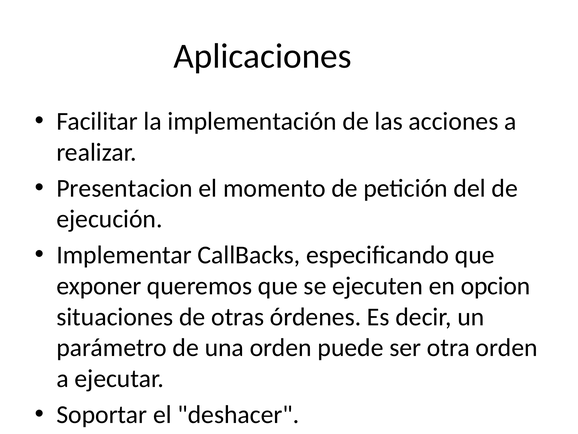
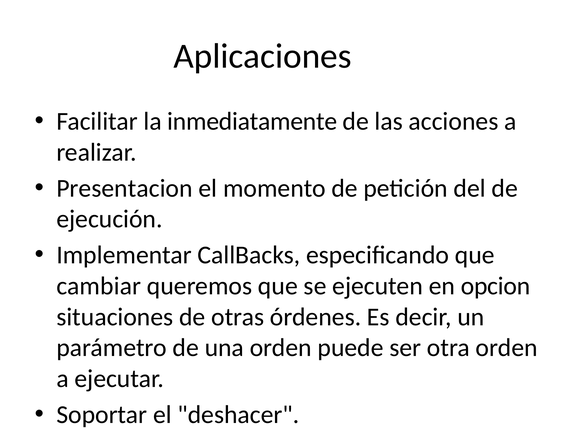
implementación: implementación -> inmediatamente
exponer: exponer -> cambiar
